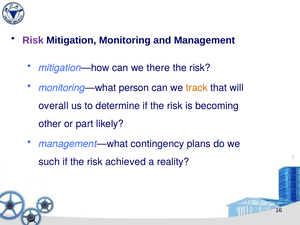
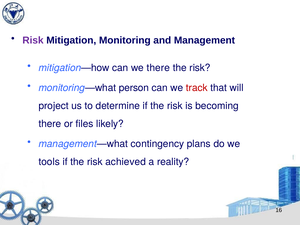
track colour: orange -> red
overall: overall -> project
other at (50, 124): other -> there
part: part -> files
such: such -> tools
